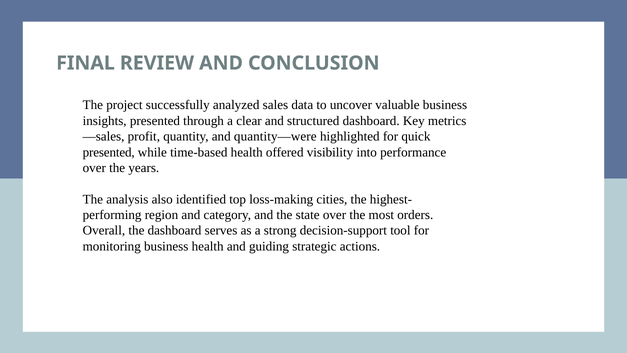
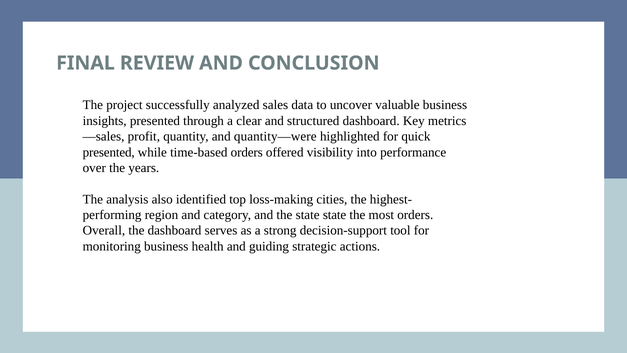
time-based health: health -> orders
state over: over -> state
